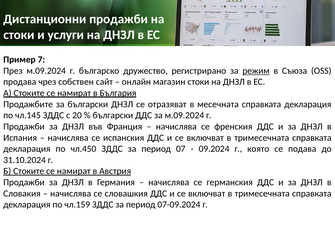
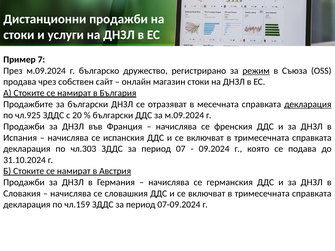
декларация at (308, 104) underline: none -> present
чл.145: чл.145 -> чл.925
чл.450: чл.450 -> чл.303
